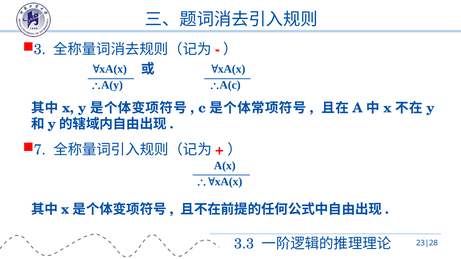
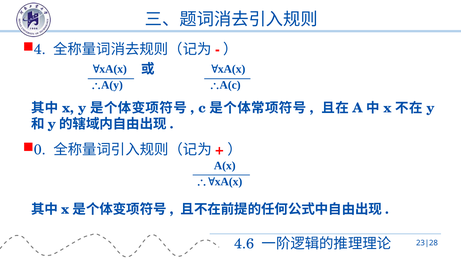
3: 3 -> 4
7: 7 -> 0
3.3: 3.3 -> 4.6
